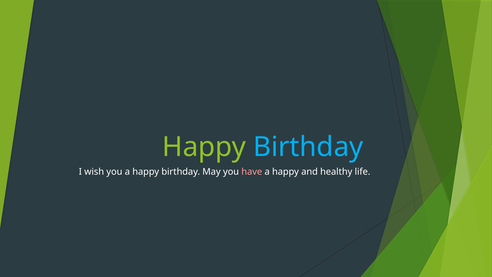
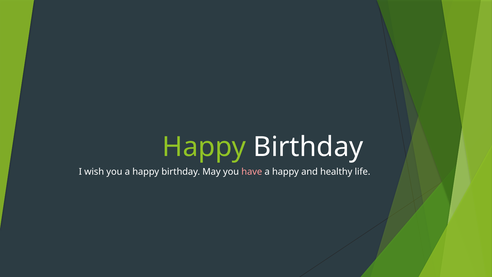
Birthday at (308, 147) colour: light blue -> white
